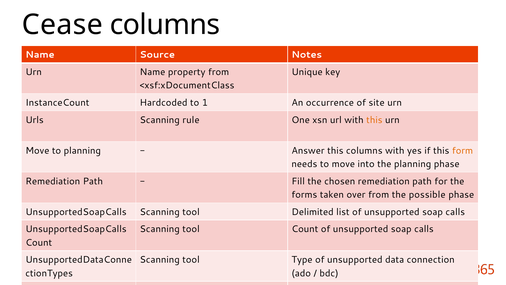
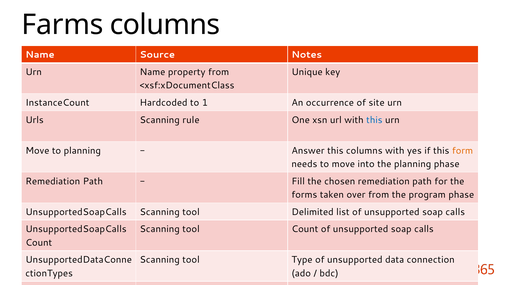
Cease: Cease -> Farms
this at (374, 120) colour: orange -> blue
possible: possible -> program
